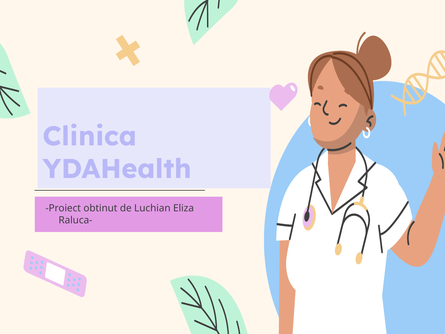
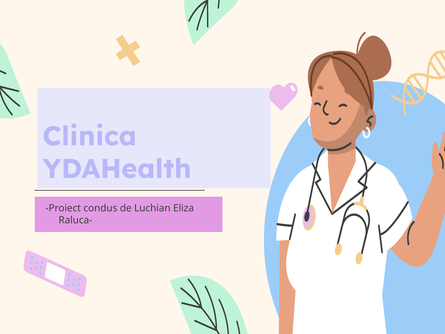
obtinut: obtinut -> condus
